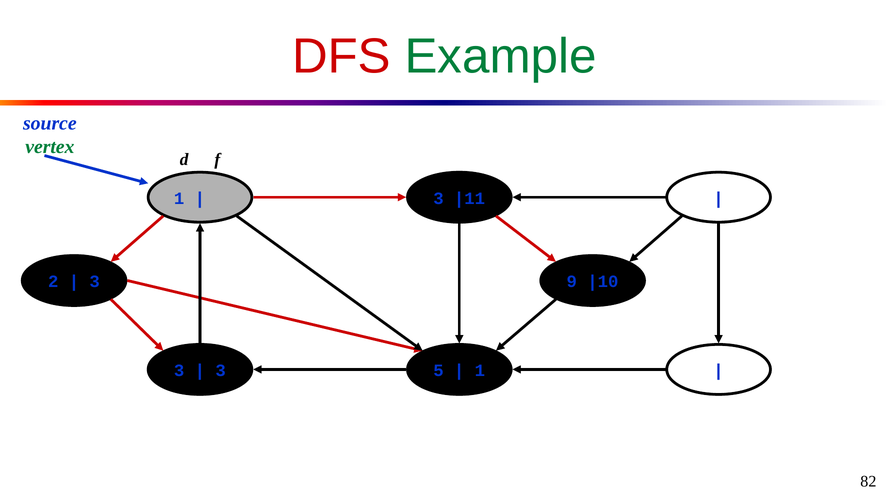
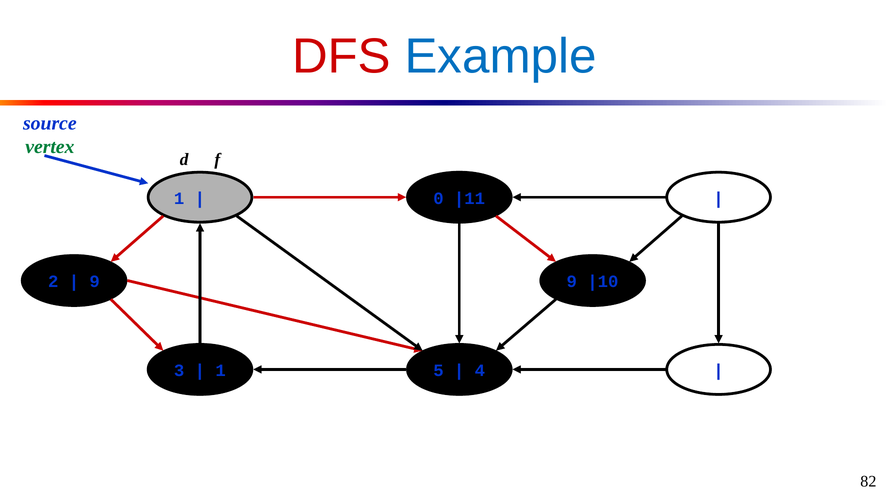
Example colour: green -> blue
3 at (438, 198): 3 -> 0
3 at (95, 282): 3 -> 9
3 at (221, 371): 3 -> 1
1 at (480, 371): 1 -> 4
